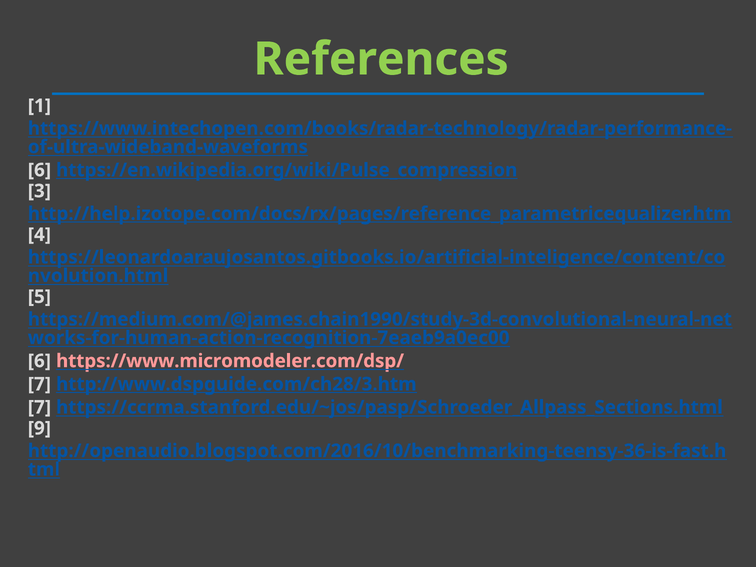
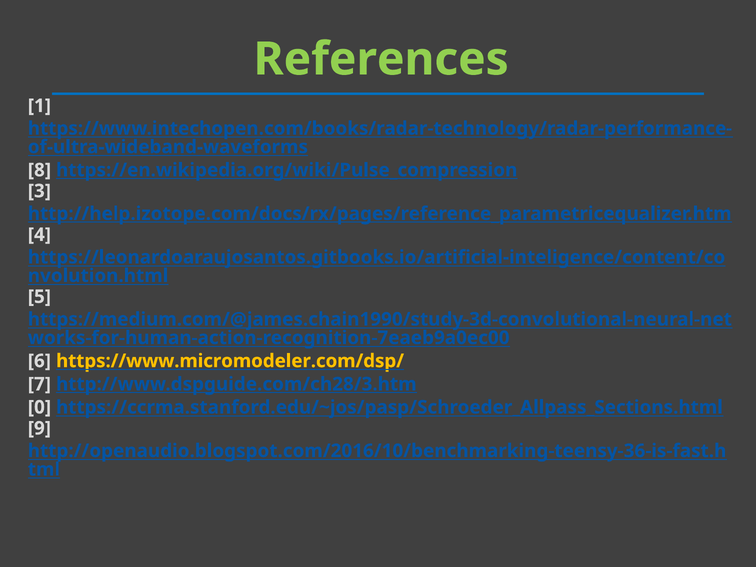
6 at (39, 170): 6 -> 8
https://www.micromodeler.com/dsp/ colour: pink -> yellow
7 at (39, 407): 7 -> 0
